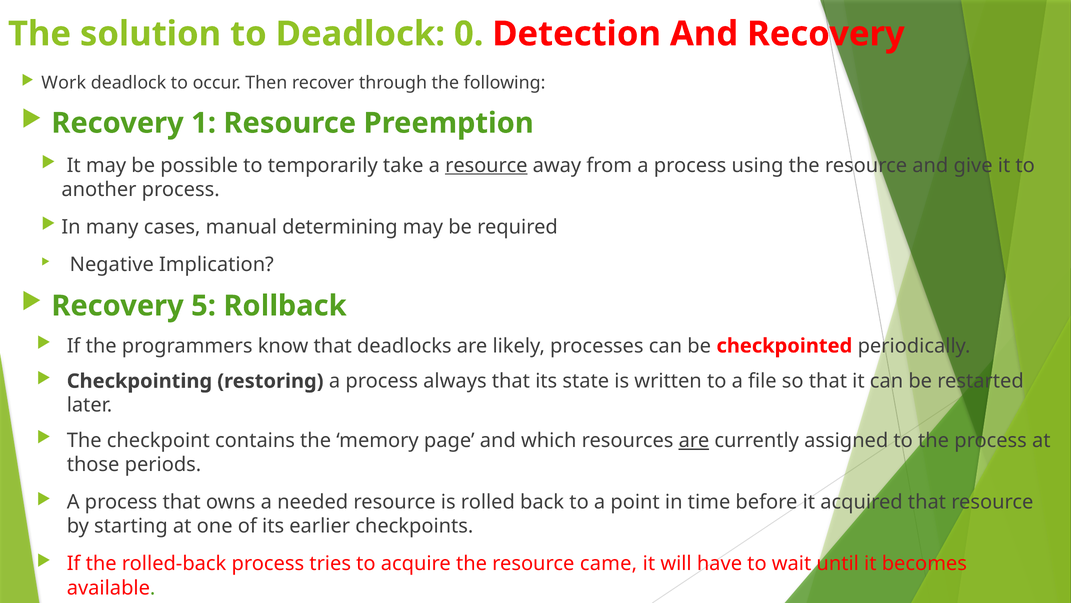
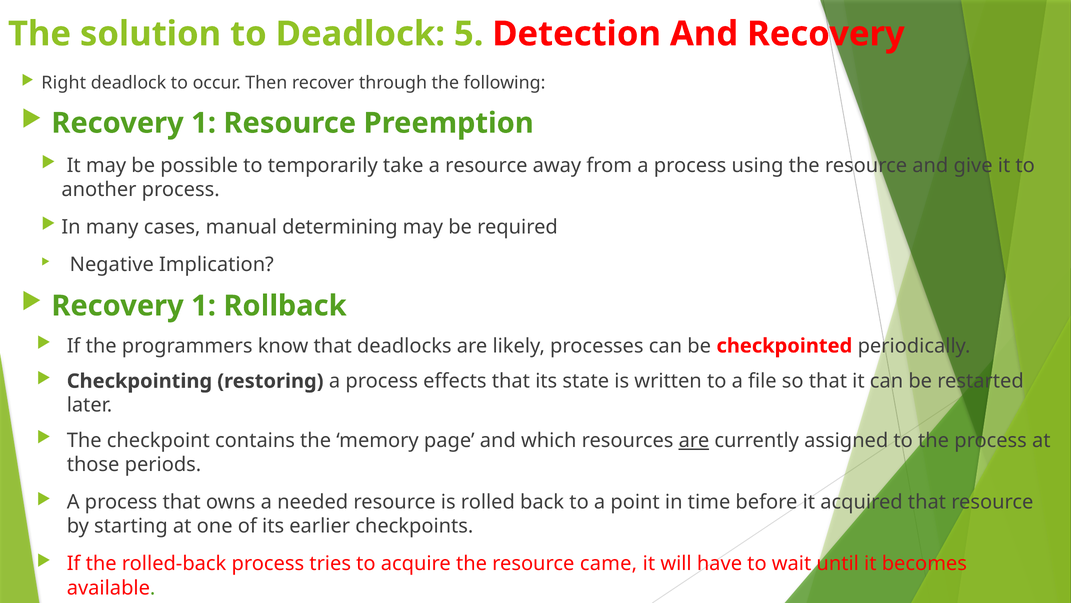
0: 0 -> 5
Work: Work -> Right
resource at (486, 165) underline: present -> none
5 at (204, 306): 5 -> 1
always: always -> effects
